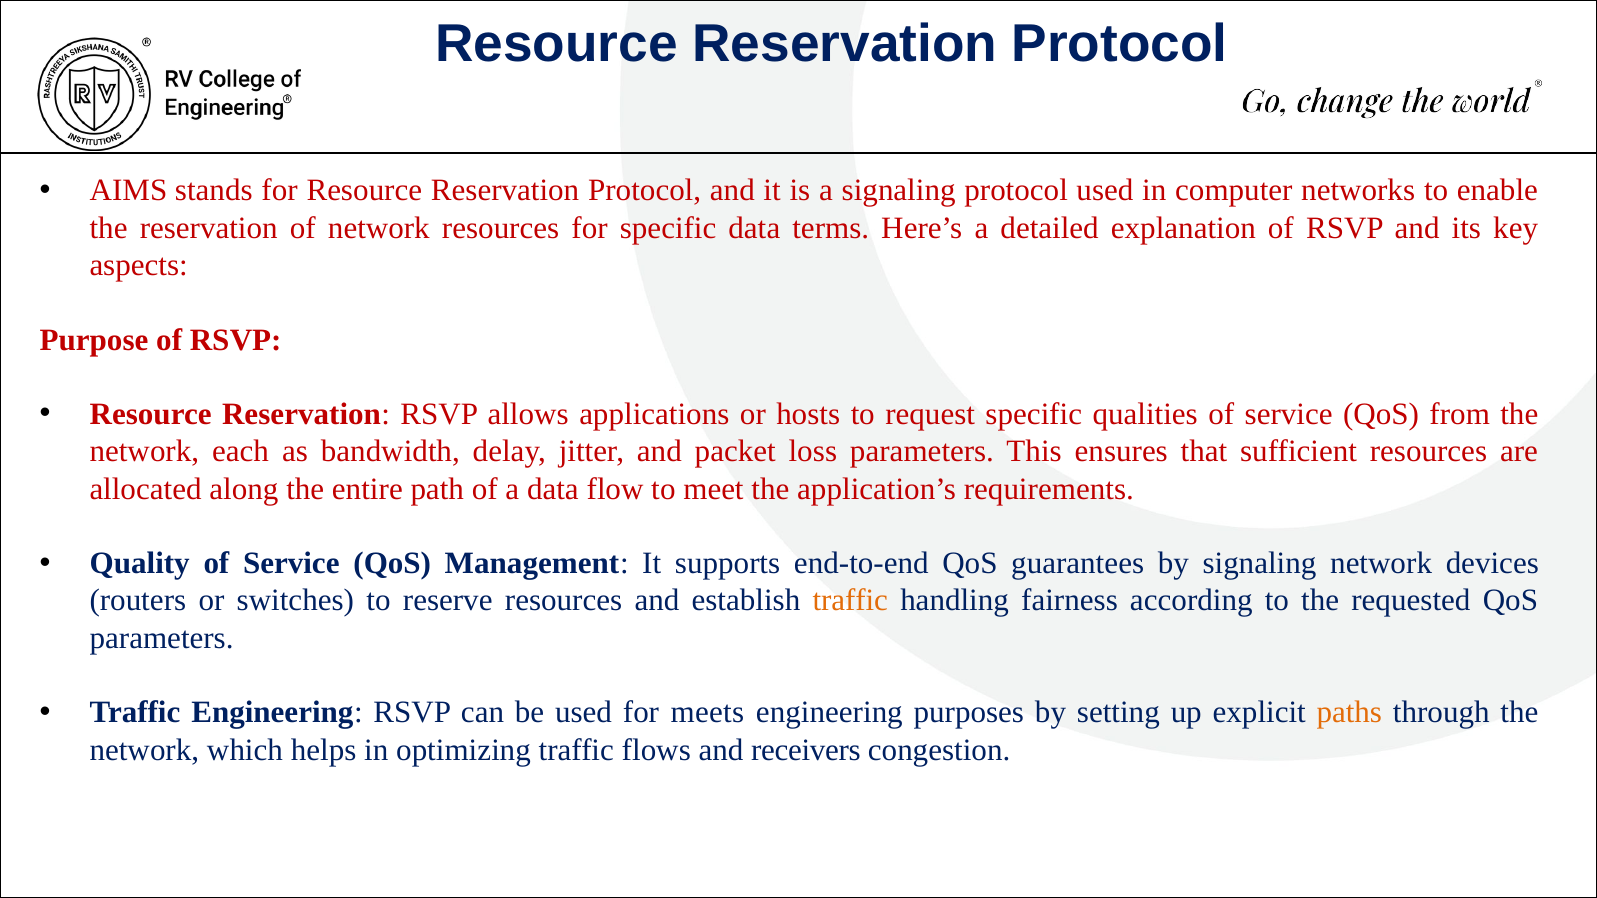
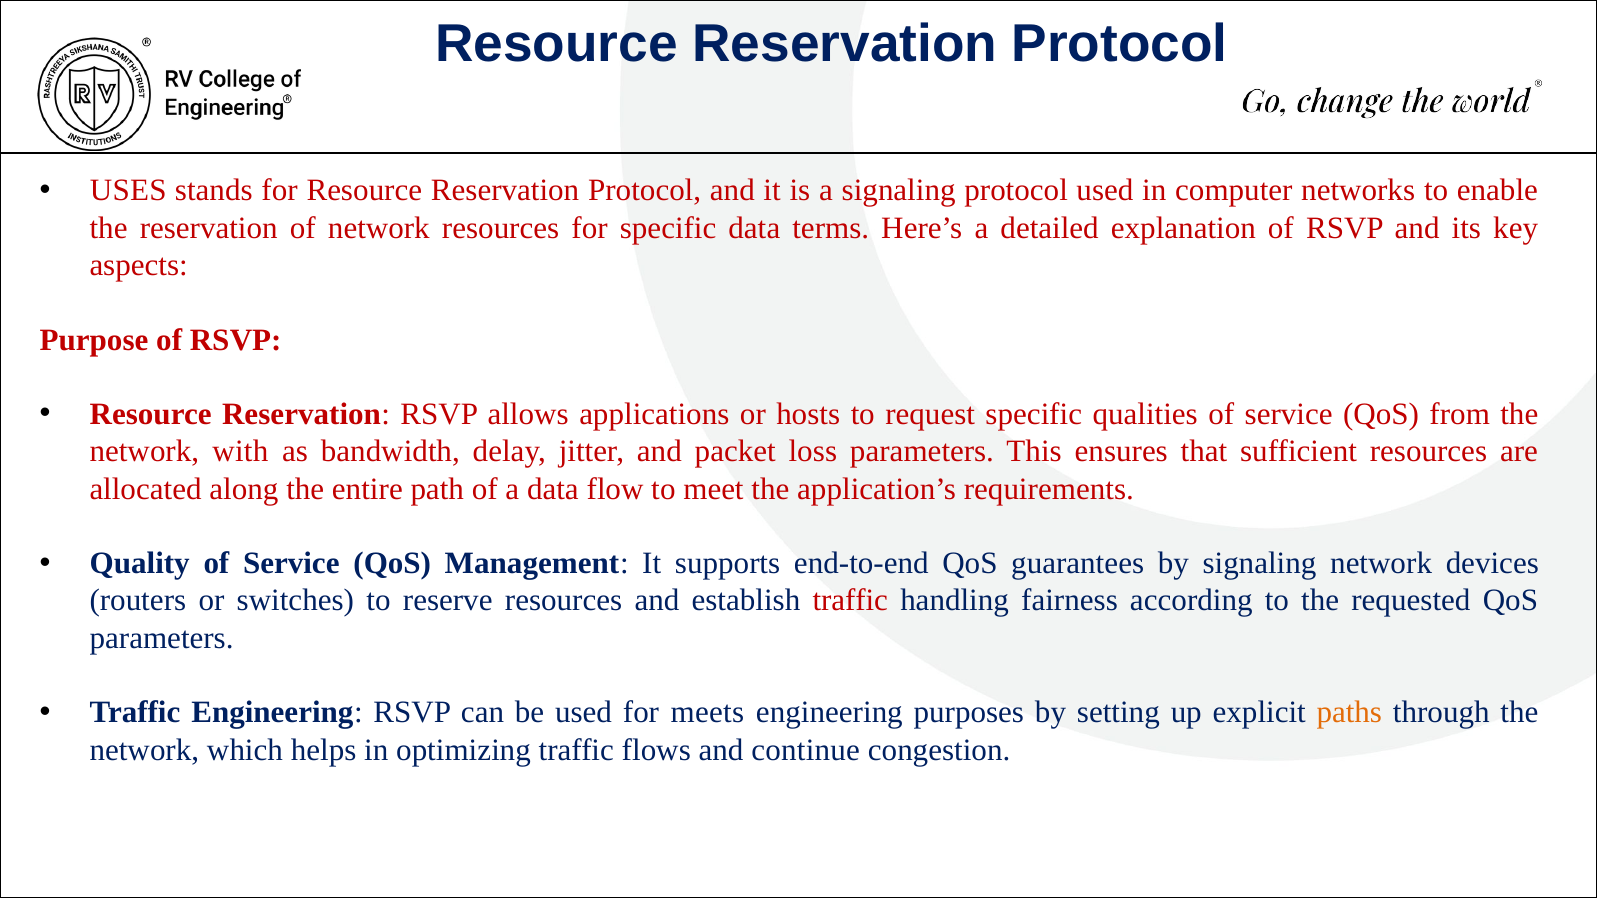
AIMS: AIMS -> USES
each: each -> with
traffic at (850, 601) colour: orange -> red
receivers: receivers -> continue
